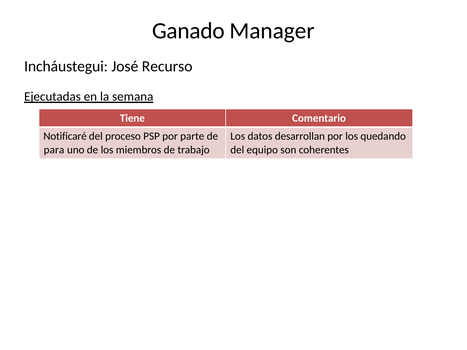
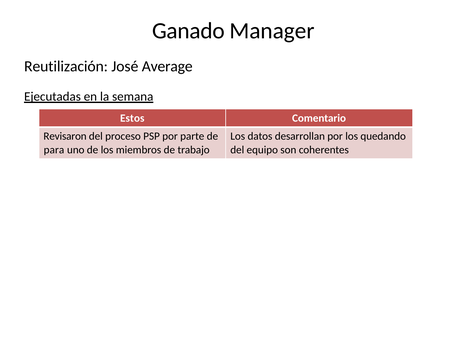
Incháustegui: Incháustegui -> Reutilización
Recurso: Recurso -> Average
Tiene: Tiene -> Estos
Notificaré: Notificaré -> Revisaron
